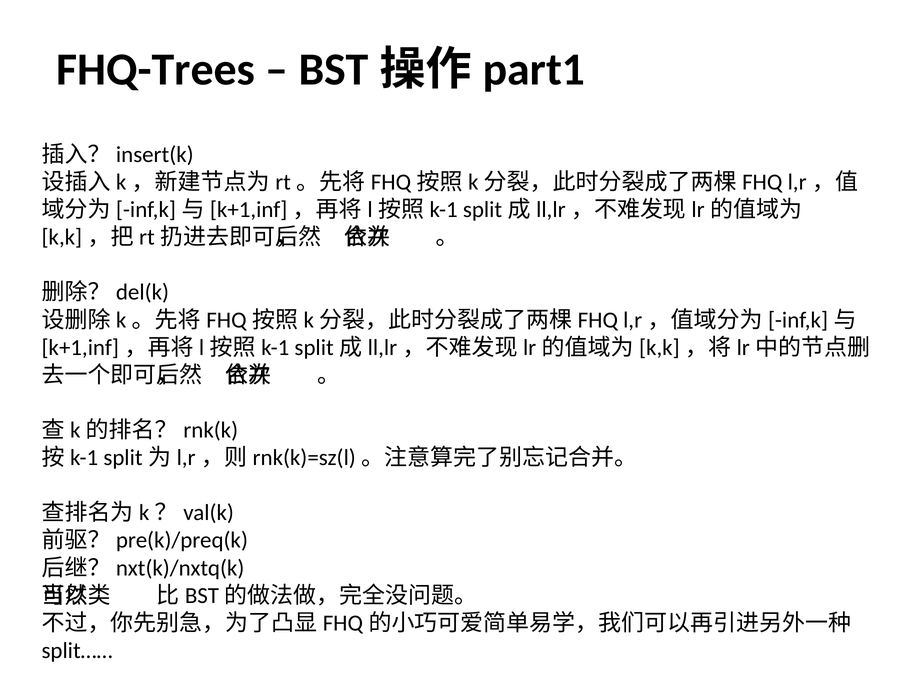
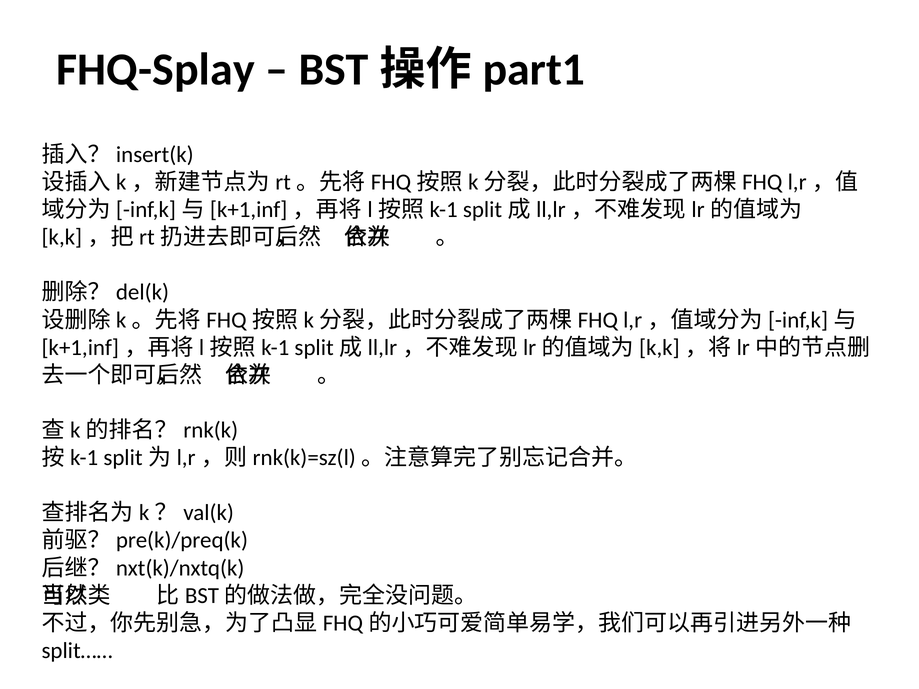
FHQ-Trees: FHQ-Trees -> FHQ-Splay
